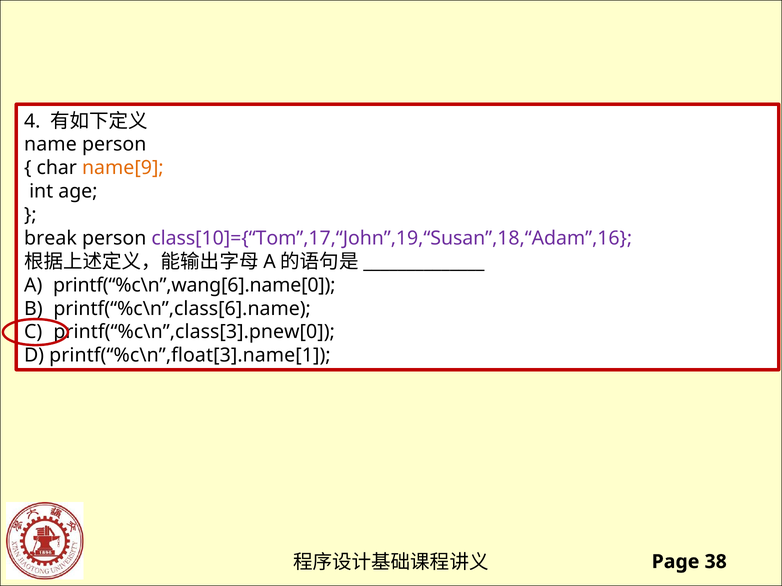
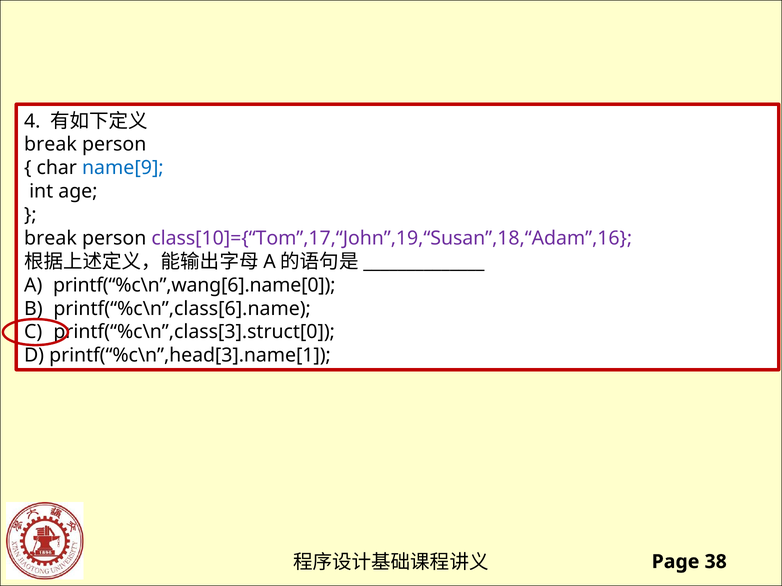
name at (50, 145): name -> break
name[9 colour: orange -> blue
printf(“%c\n”,class[3].pnew[0: printf(“%c\n”,class[3].pnew[0 -> printf(“%c\n”,class[3].struct[0
printf(“%c\n”,float[3].name[1: printf(“%c\n”,float[3].name[1 -> printf(“%c\n”,head[3].name[1
